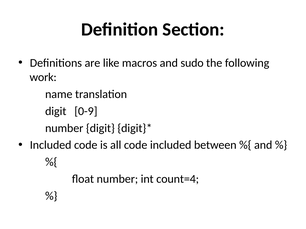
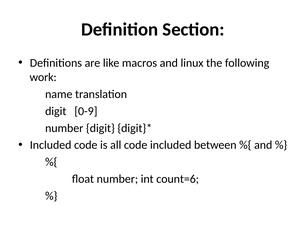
sudo: sudo -> linux
count=4: count=4 -> count=6
